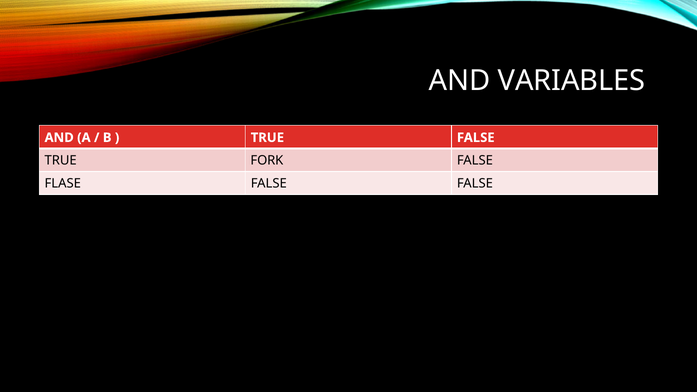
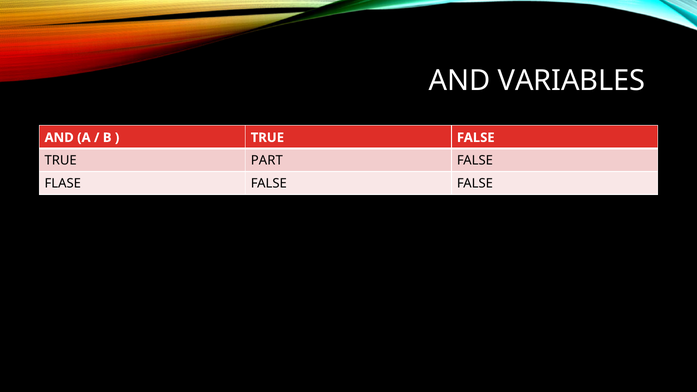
FORK: FORK -> PART
